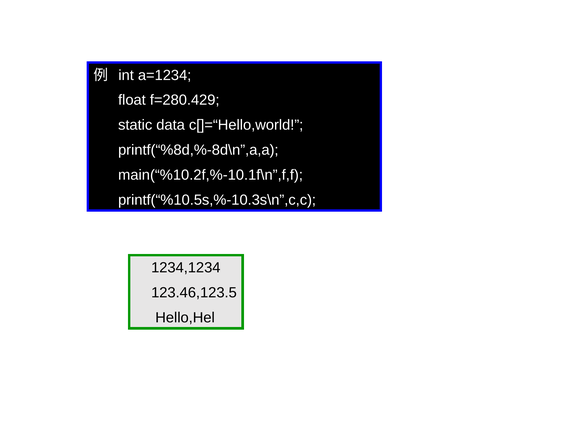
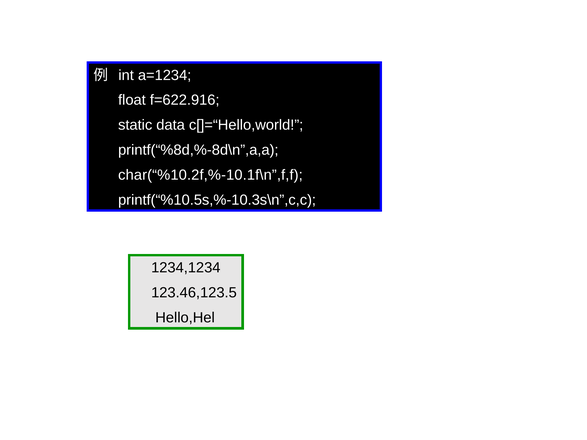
f=280.429: f=280.429 -> f=622.916
main(“%10.2f,%-10.1f\n”,f,f: main(“%10.2f,%-10.1f\n”,f,f -> char(“%10.2f,%-10.1f\n”,f,f
